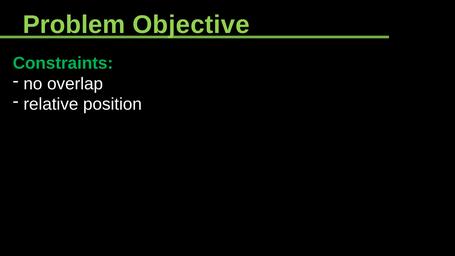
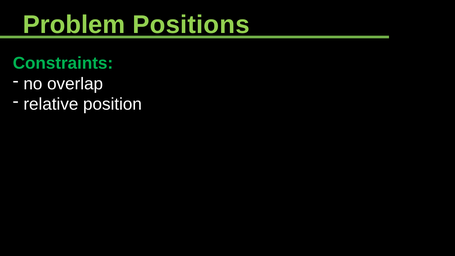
Objective: Objective -> Positions
